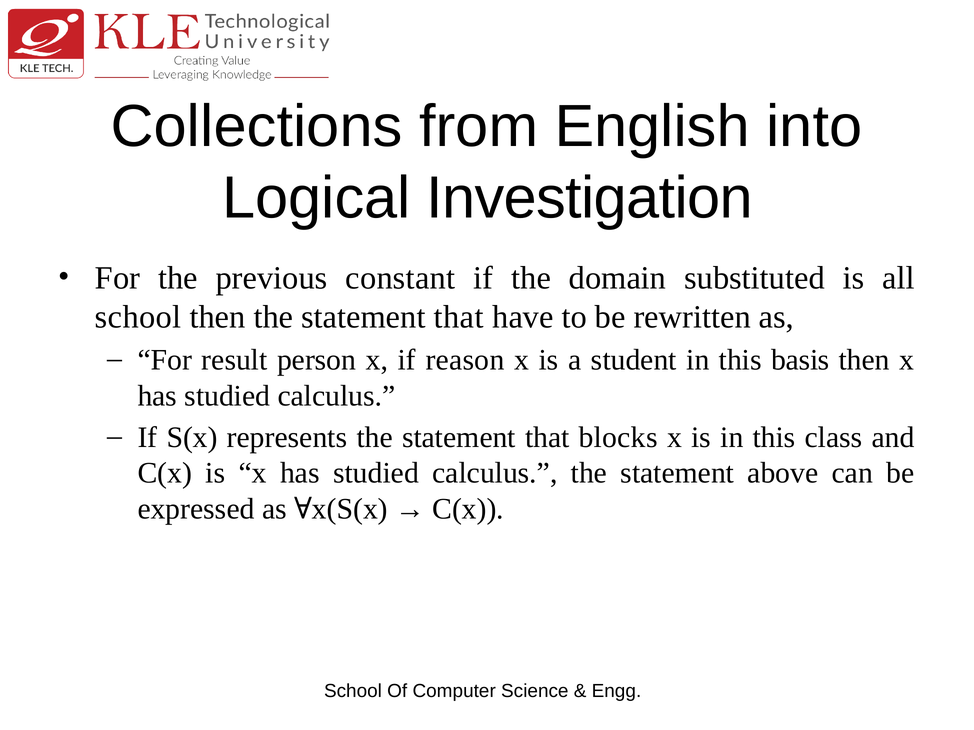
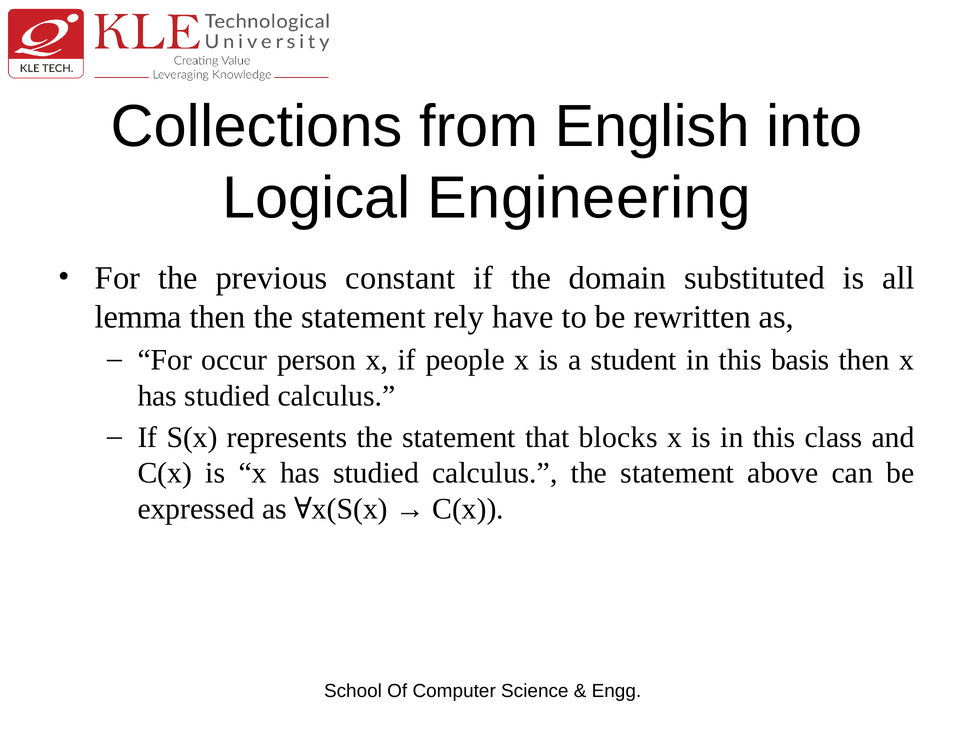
Investigation: Investigation -> Engineering
school at (138, 317): school -> lemma
then the statement that: that -> rely
result: result -> occur
reason: reason -> people
